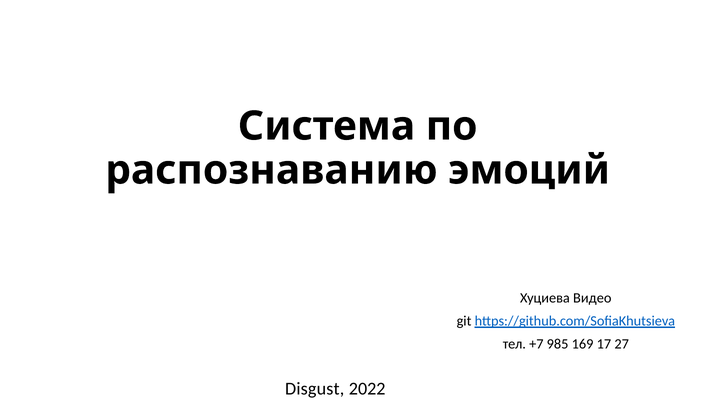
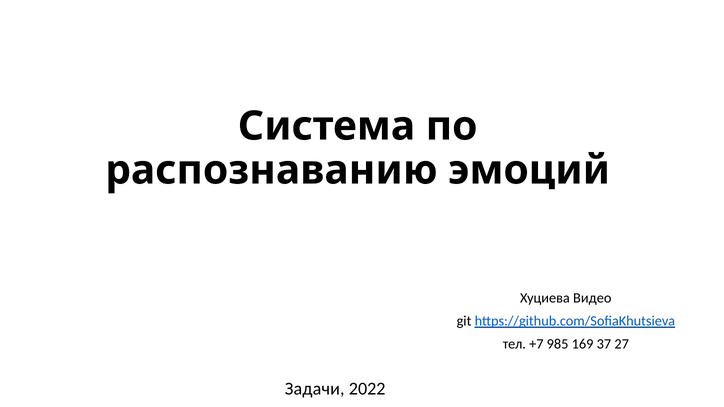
17: 17 -> 37
Disgust: Disgust -> Задачи
